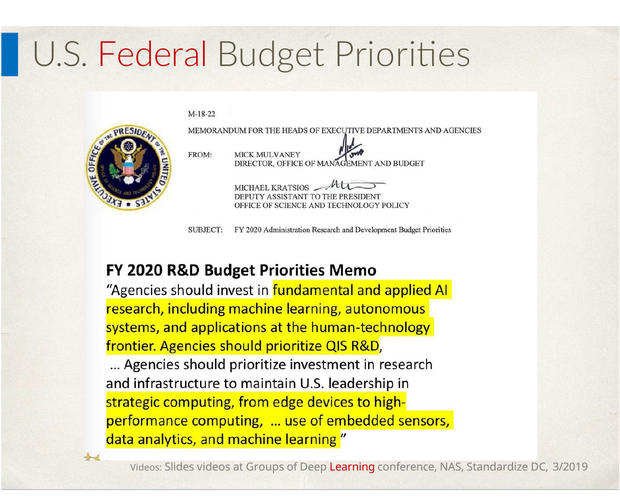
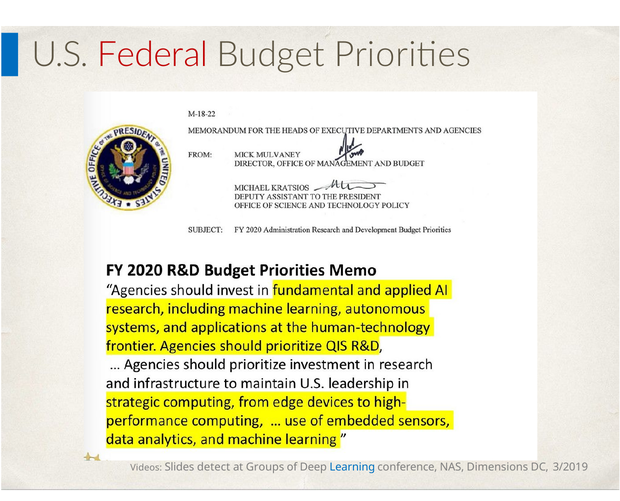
Slides videos: videos -> detect
Learning colour: red -> blue
Standardize: Standardize -> Dimensions
